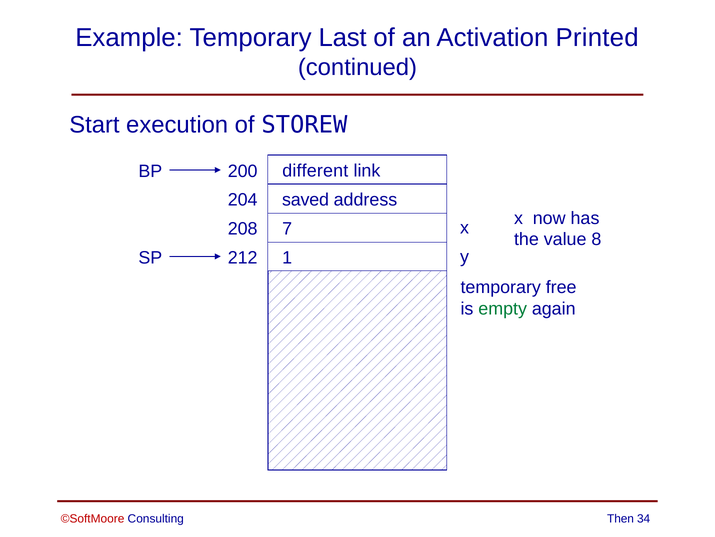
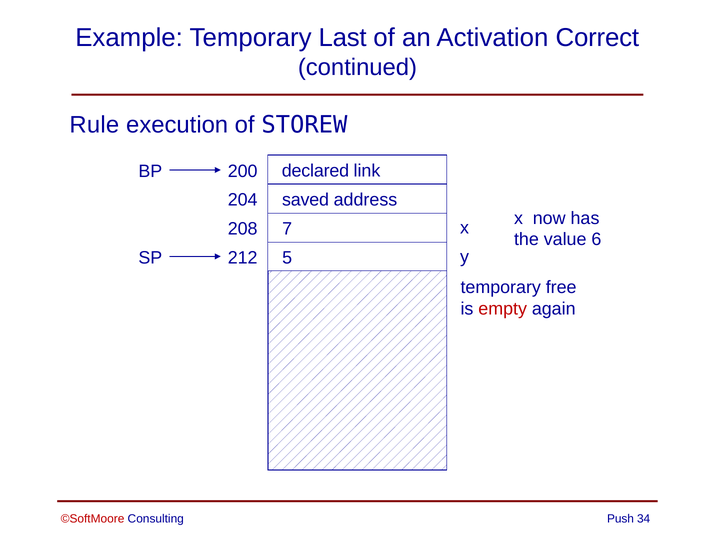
Printed: Printed -> Correct
Start: Start -> Rule
different: different -> declared
8: 8 -> 6
1: 1 -> 5
empty colour: green -> red
Then: Then -> Push
